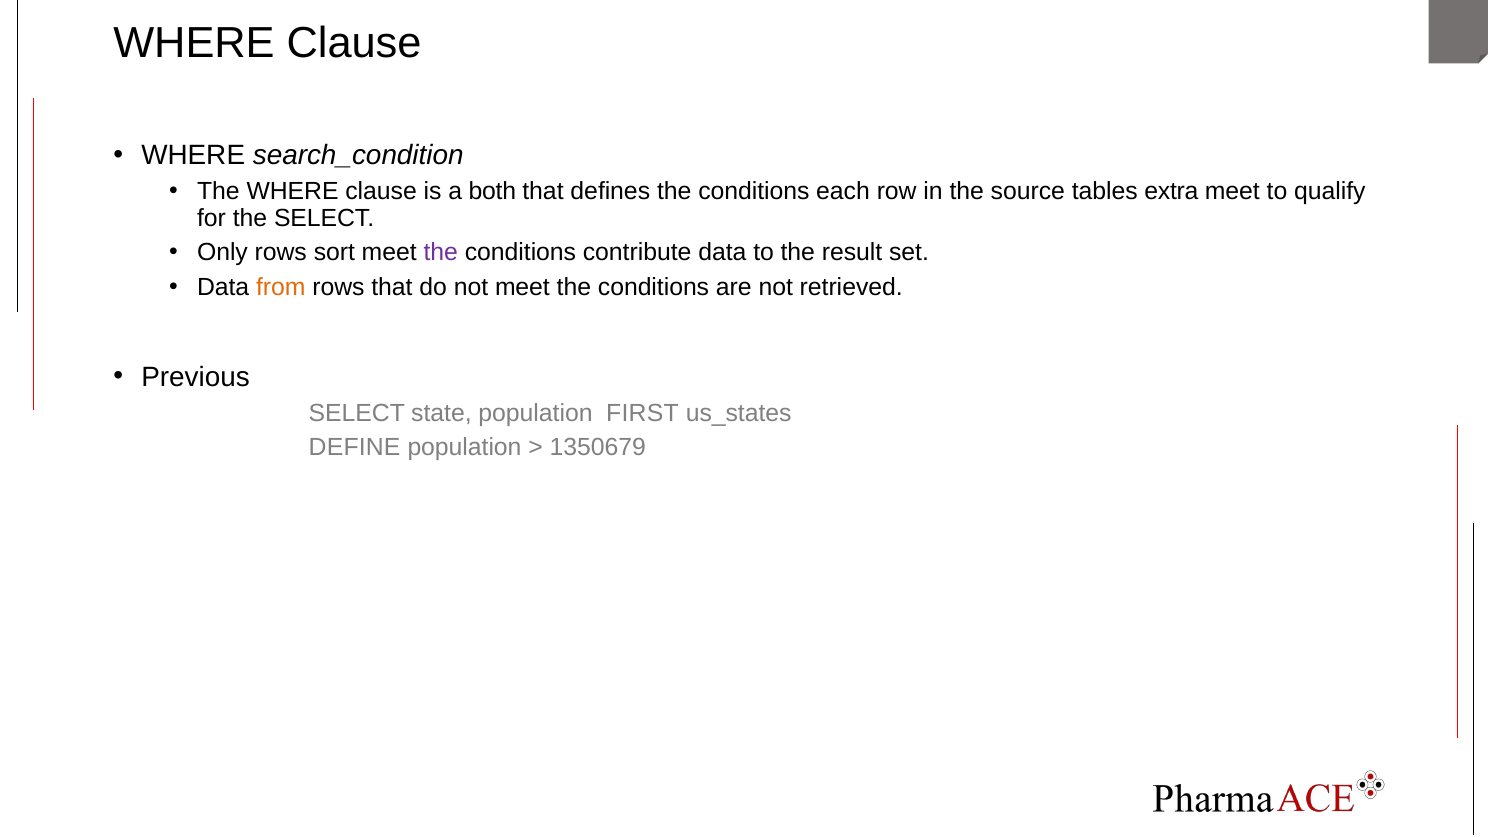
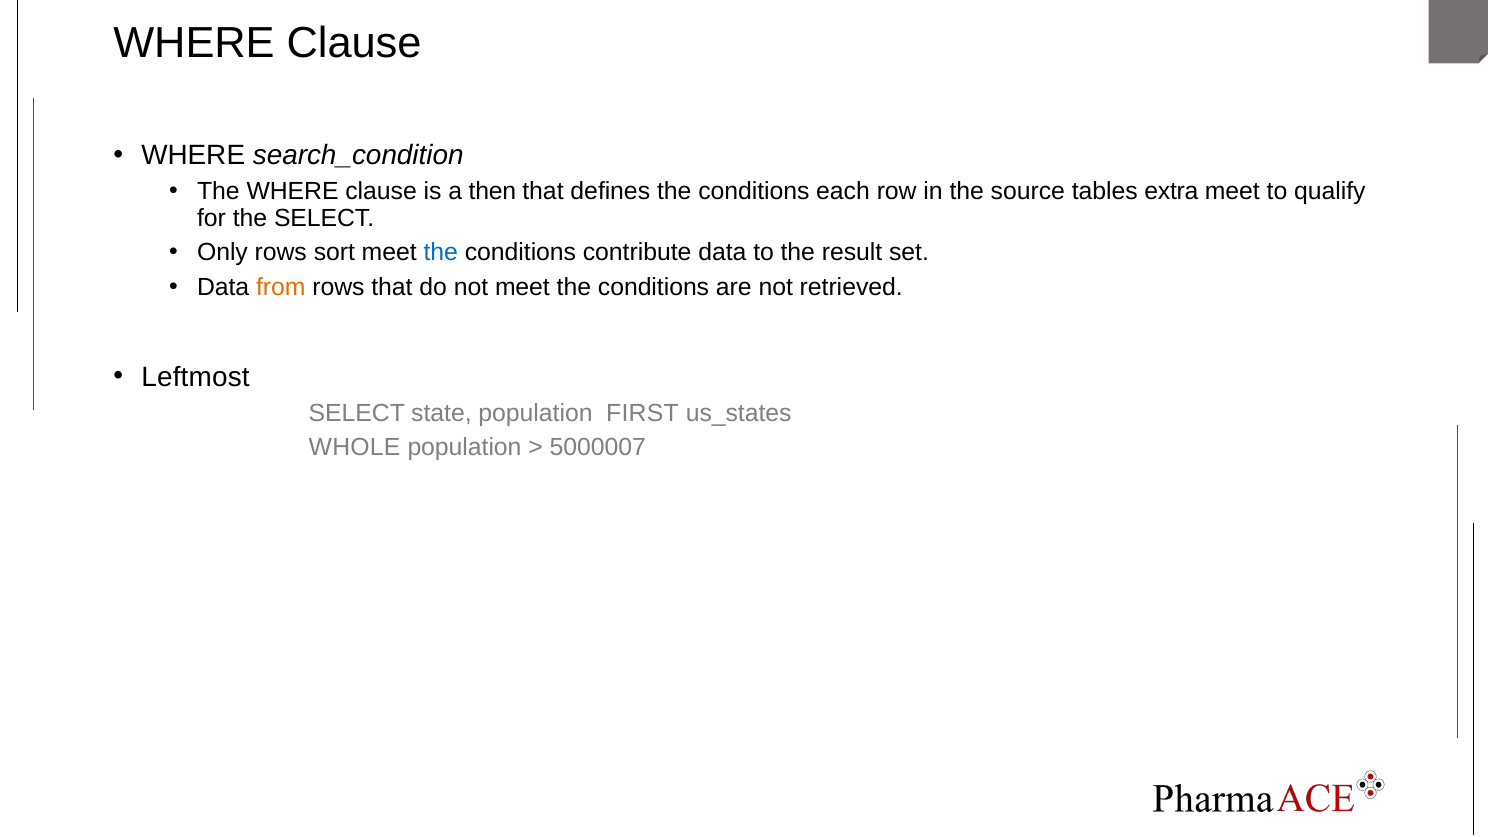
both: both -> then
the at (441, 253) colour: purple -> blue
Previous: Previous -> Leftmost
DEFINE: DEFINE -> WHOLE
1350679: 1350679 -> 5000007
